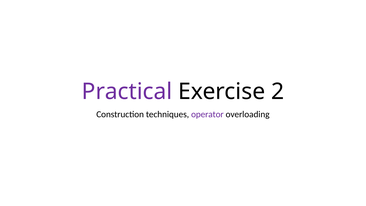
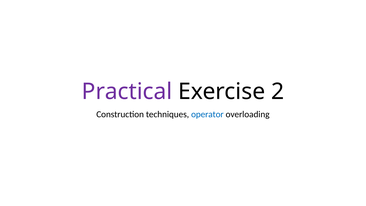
operator colour: purple -> blue
